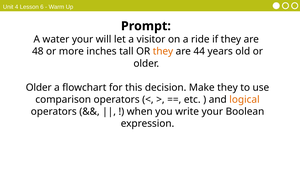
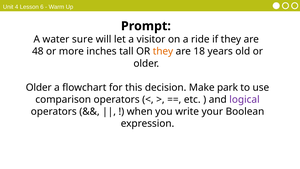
water your: your -> sure
44: 44 -> 18
Make they: they -> park
logical colour: orange -> purple
